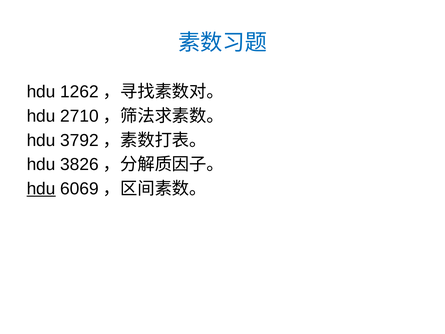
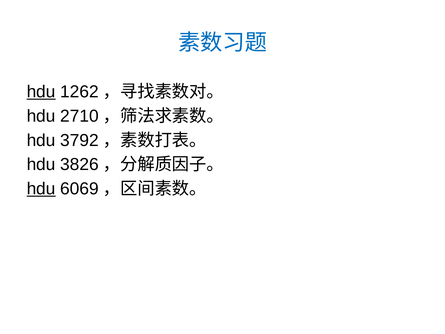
hdu at (41, 92) underline: none -> present
